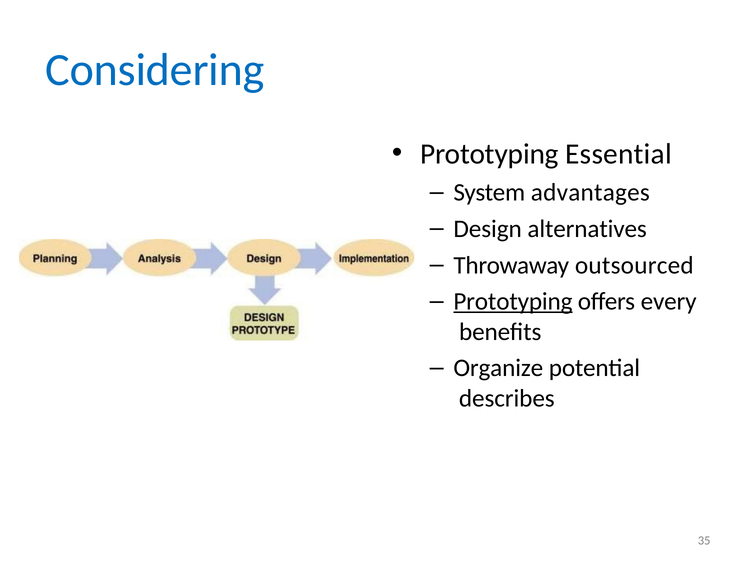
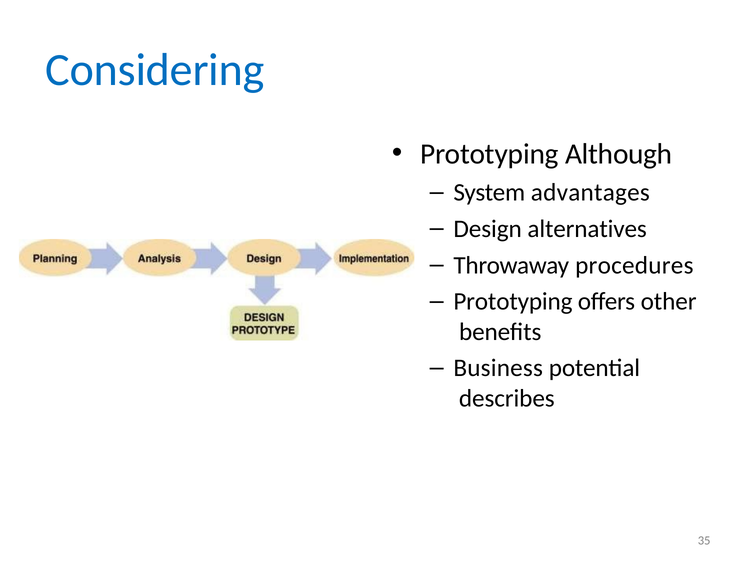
Essential: Essential -> Although
outsourced: outsourced -> procedures
Prototyping at (513, 302) underline: present -> none
every: every -> other
Organize: Organize -> Business
